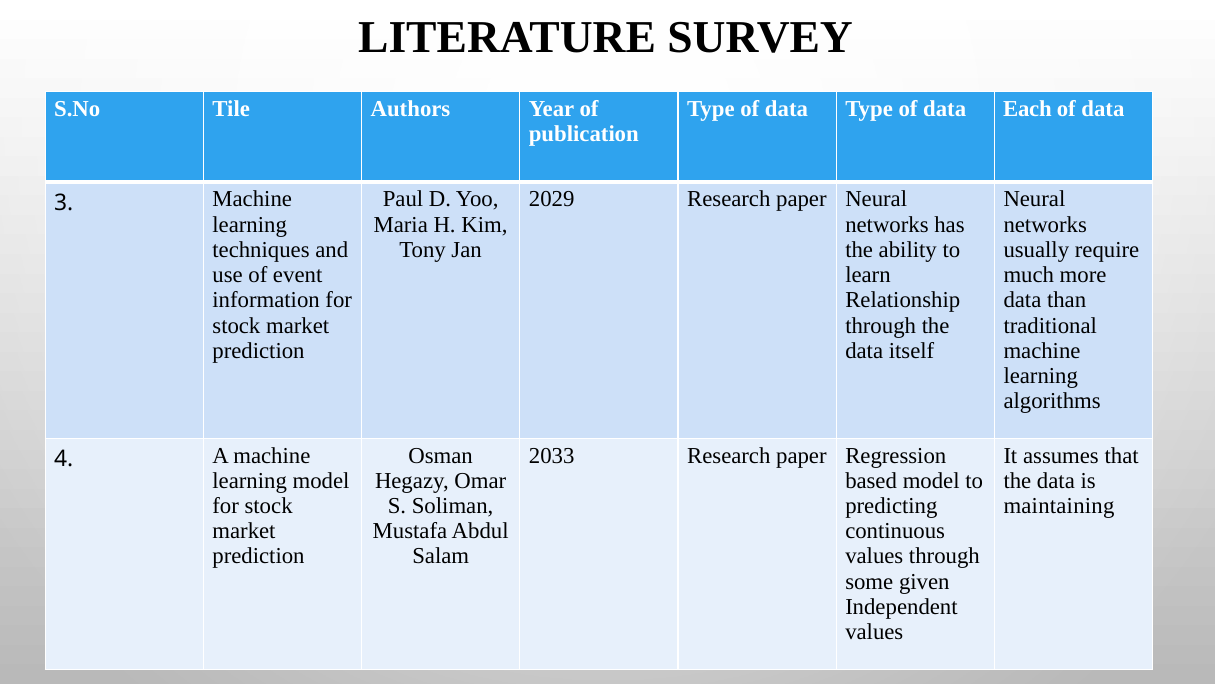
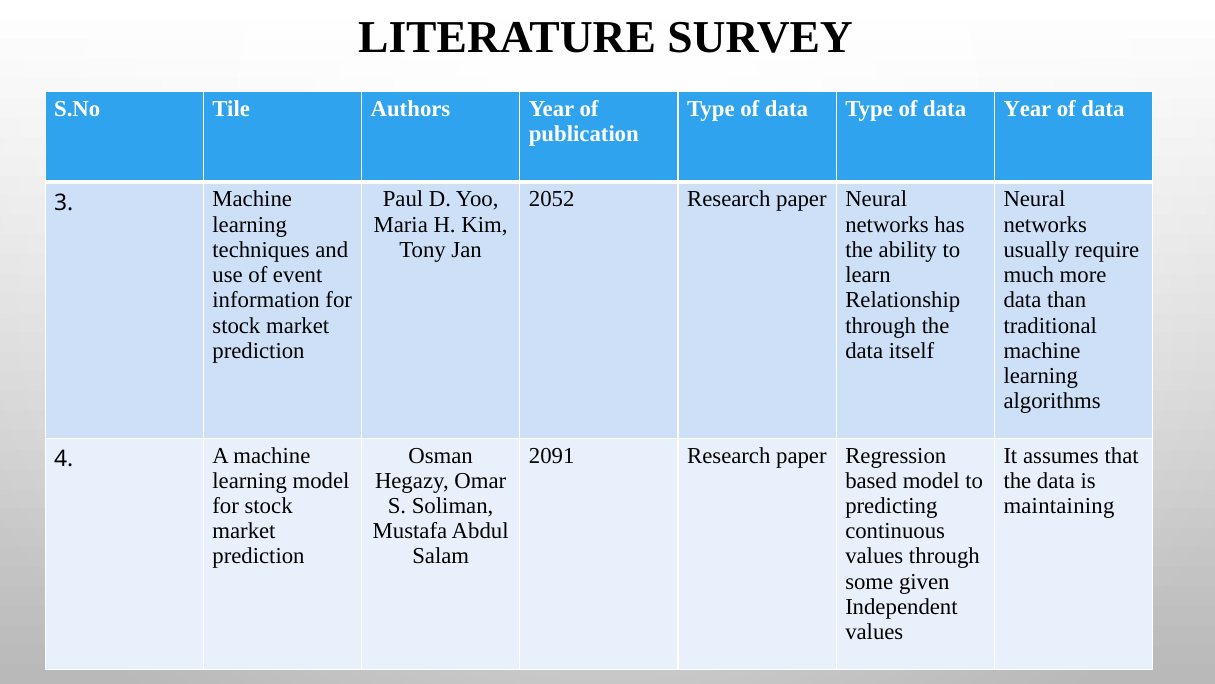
data Each: Each -> Year
2029: 2029 -> 2052
2033: 2033 -> 2091
